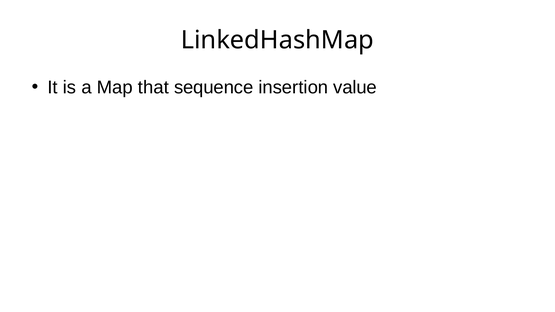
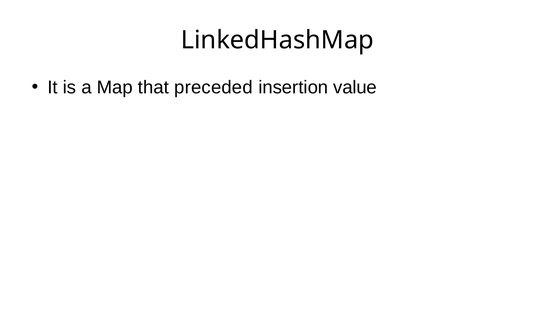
sequence: sequence -> preceded
